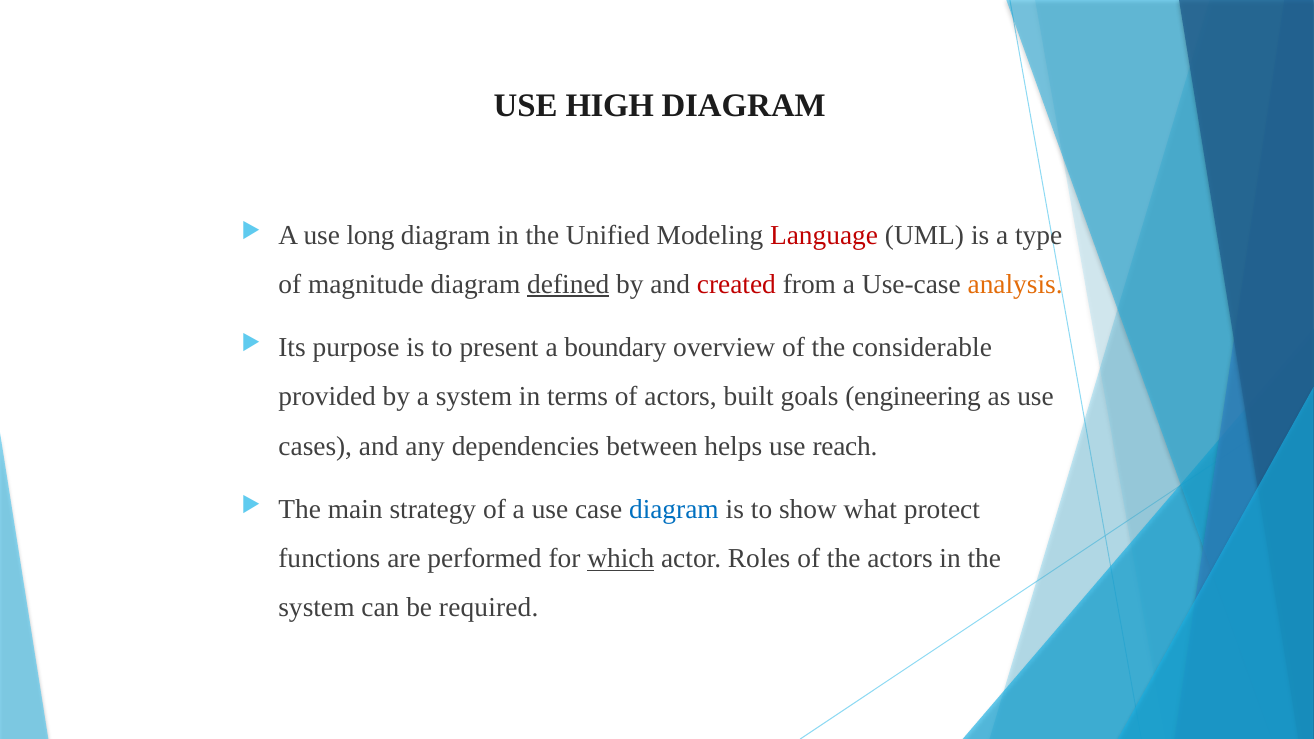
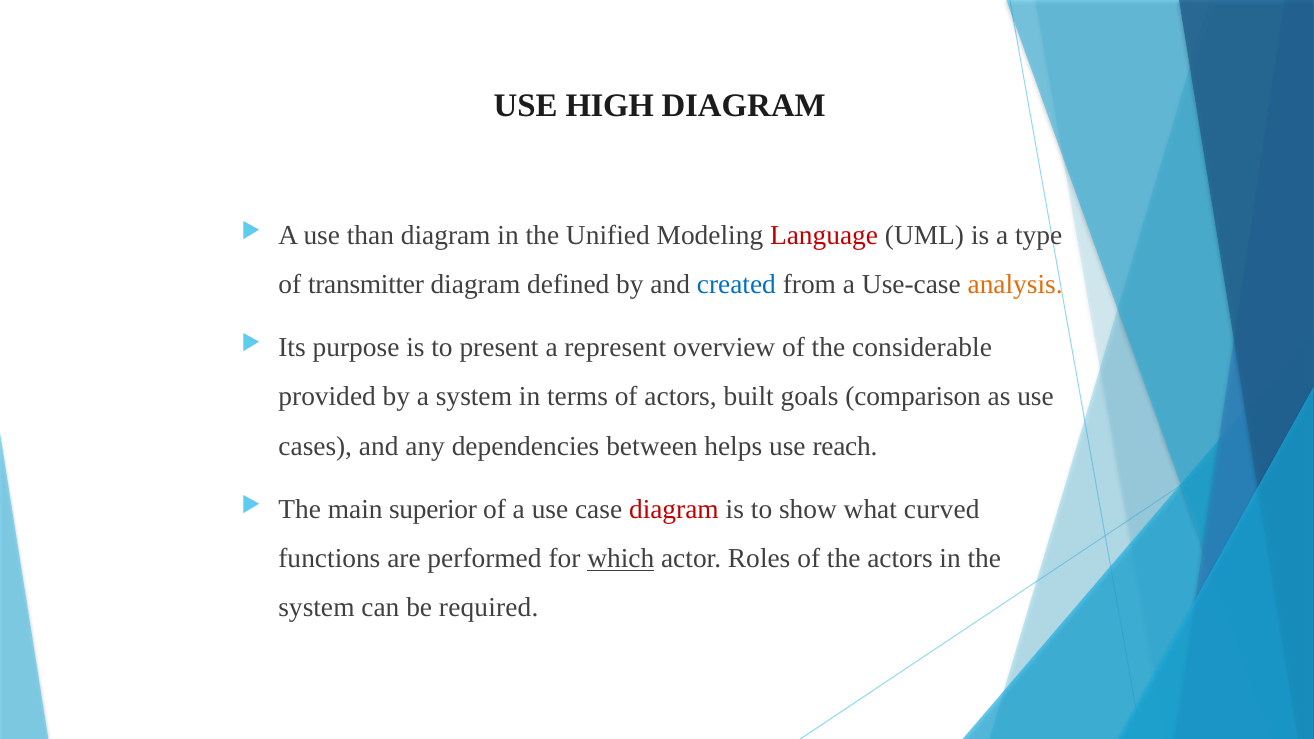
long: long -> than
magnitude: magnitude -> transmitter
defined underline: present -> none
created colour: red -> blue
boundary: boundary -> represent
engineering: engineering -> comparison
strategy: strategy -> superior
diagram at (674, 509) colour: blue -> red
protect: protect -> curved
